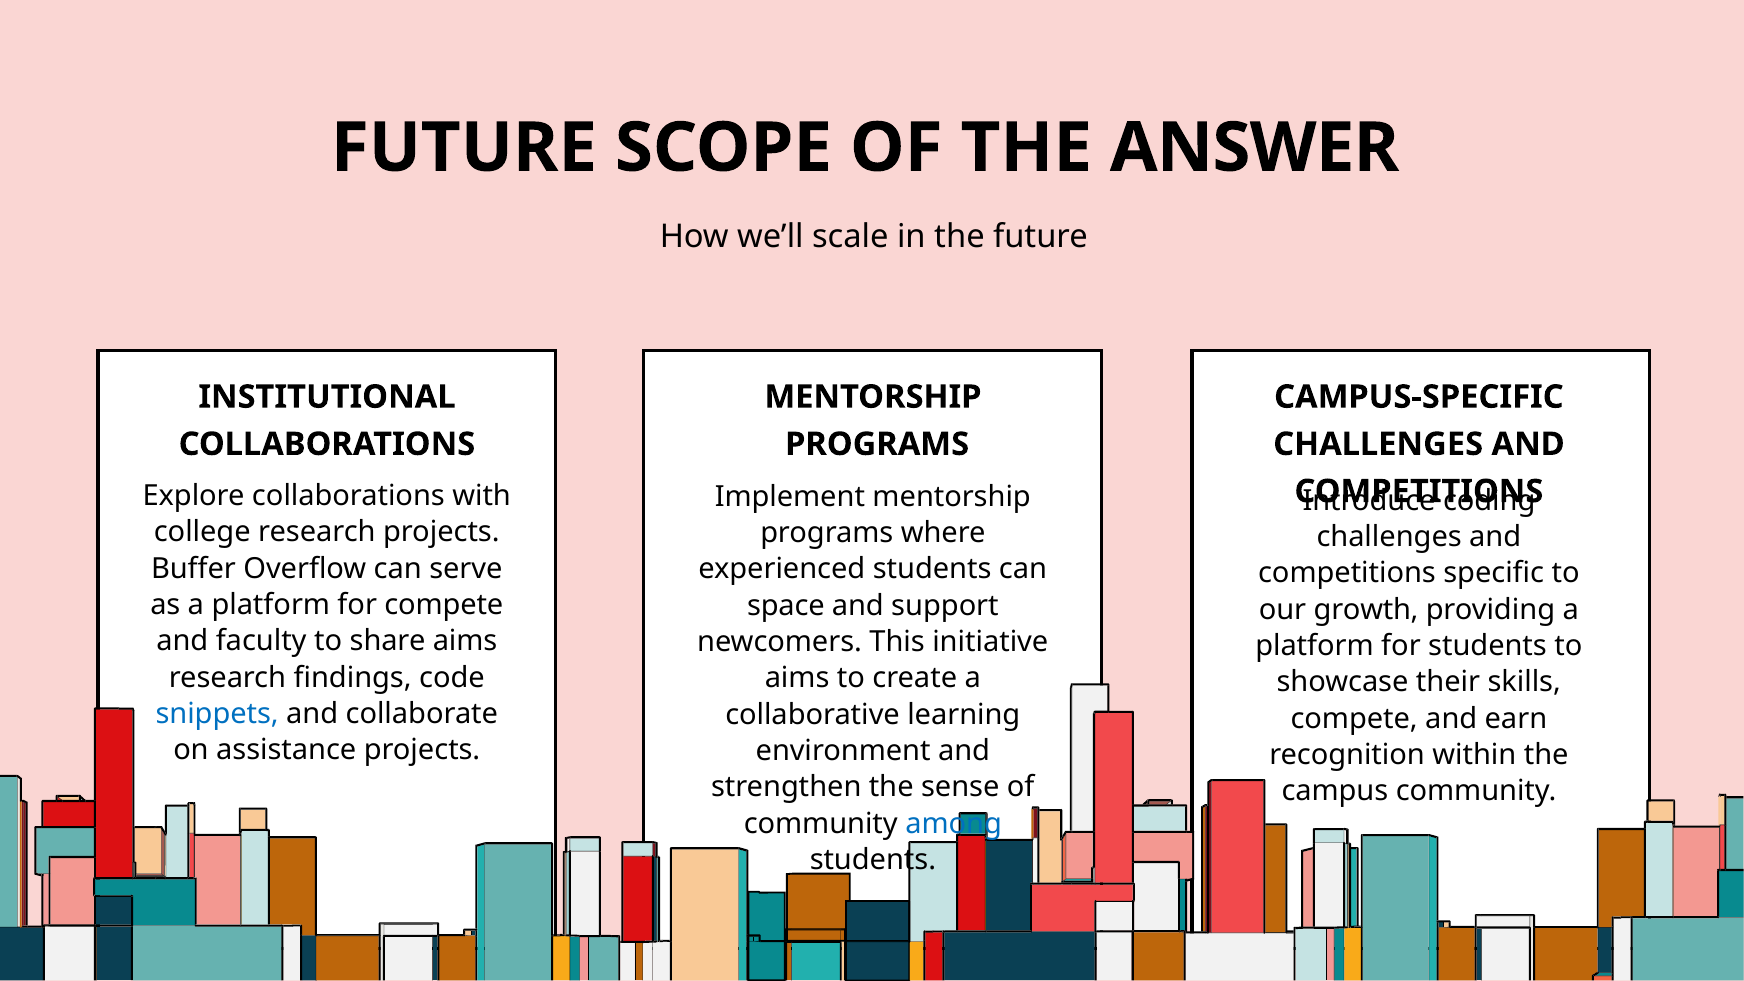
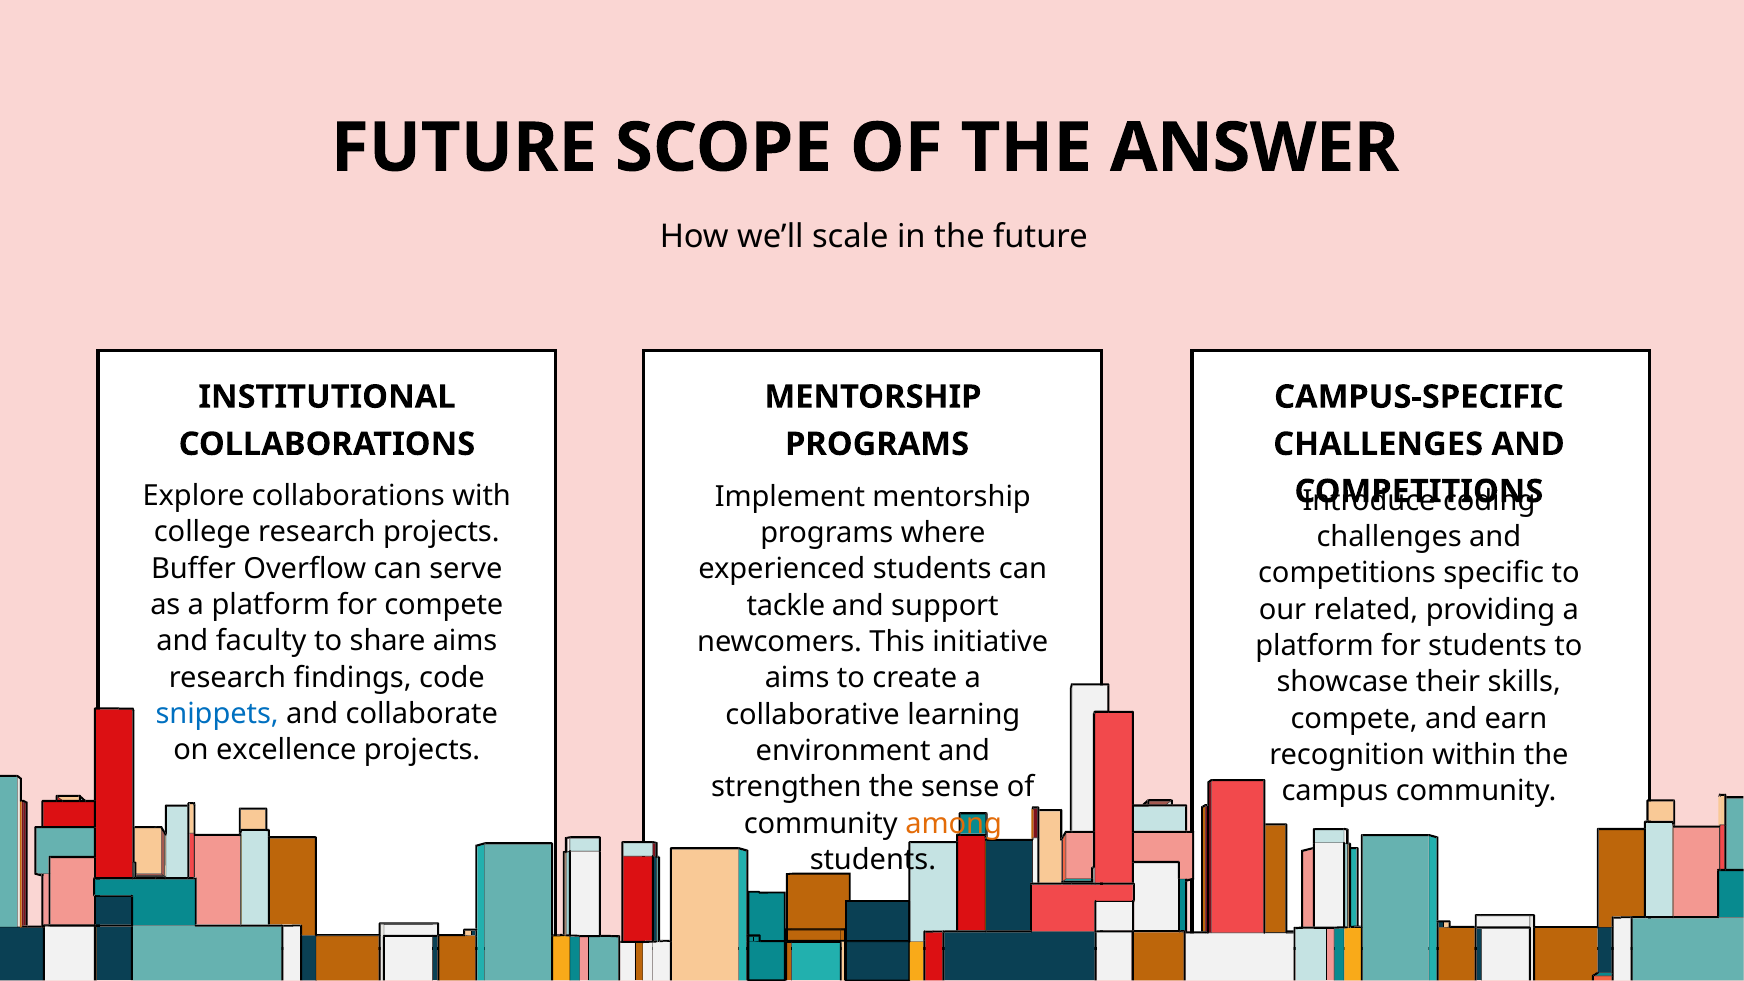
space: space -> tackle
growth: growth -> related
assistance: assistance -> excellence
among colour: blue -> orange
